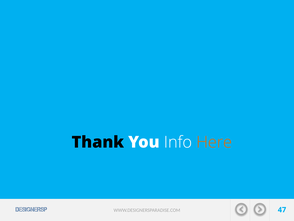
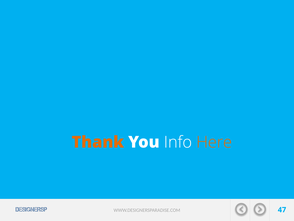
Thank colour: black -> orange
